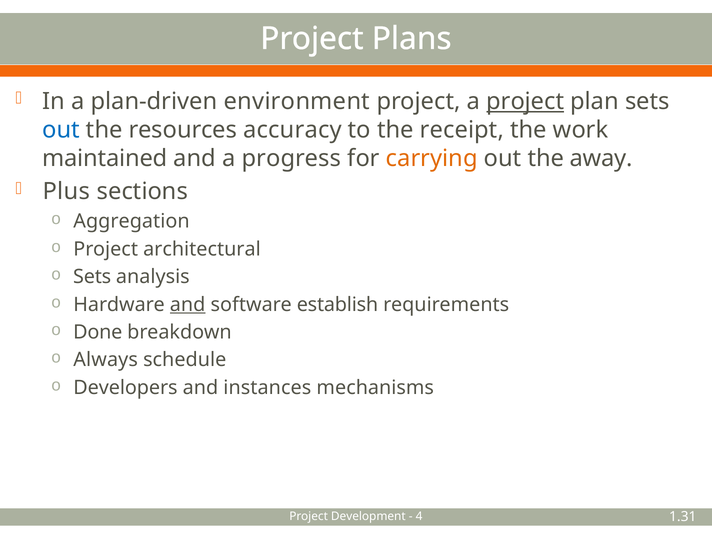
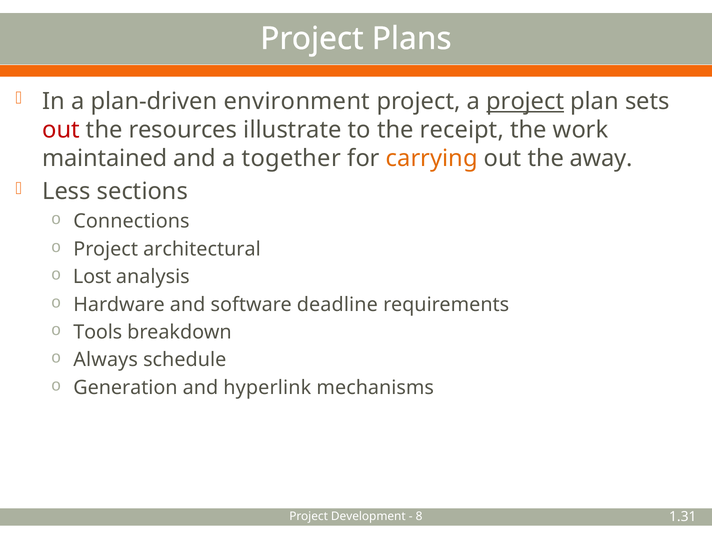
out at (61, 130) colour: blue -> red
accuracy: accuracy -> illustrate
progress: progress -> together
Plus: Plus -> Less
Aggregation: Aggregation -> Connections
Sets at (92, 277): Sets -> Lost
and at (188, 304) underline: present -> none
establish: establish -> deadline
Done: Done -> Tools
Developers: Developers -> Generation
instances: instances -> hyperlink
4: 4 -> 8
